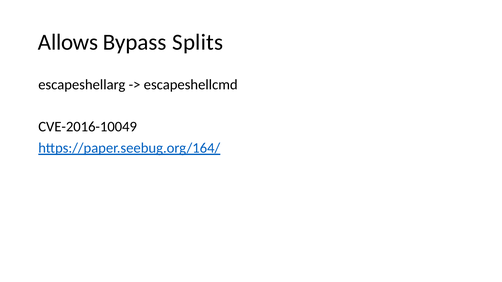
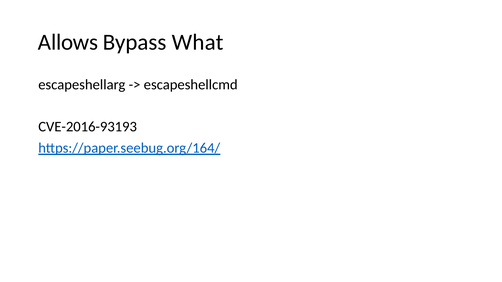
Splits: Splits -> What
CVE-2016-10049: CVE-2016-10049 -> CVE-2016-93193
